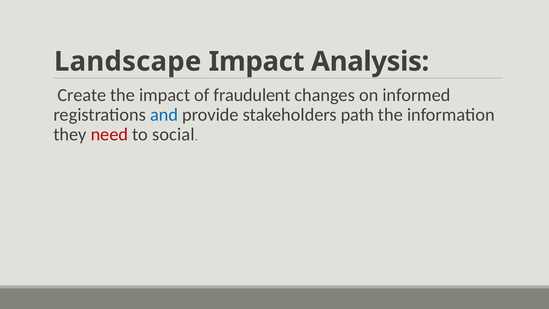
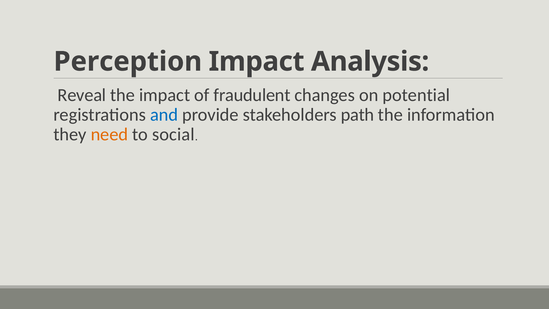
Landscape: Landscape -> Perception
Create: Create -> Reveal
informed: informed -> potential
need colour: red -> orange
